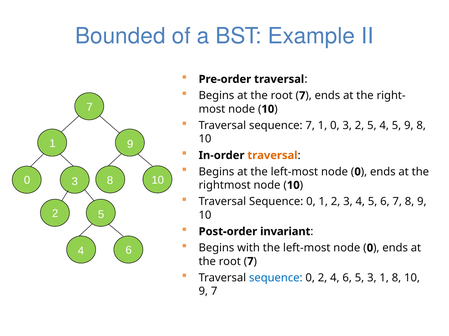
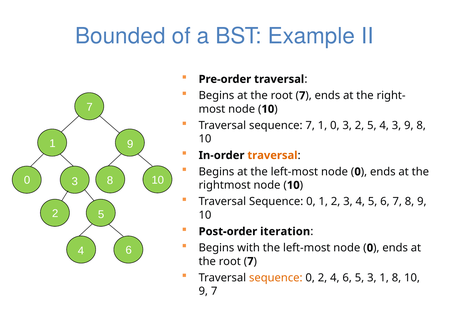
5 4 5: 5 -> 3
invariant: invariant -> iteration
sequence at (276, 278) colour: blue -> orange
